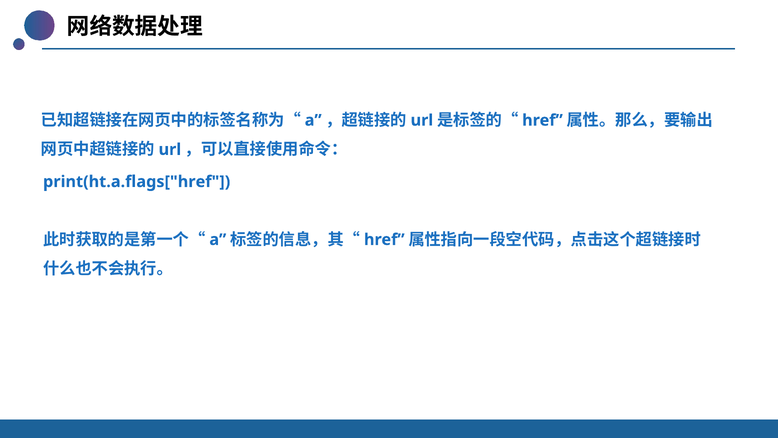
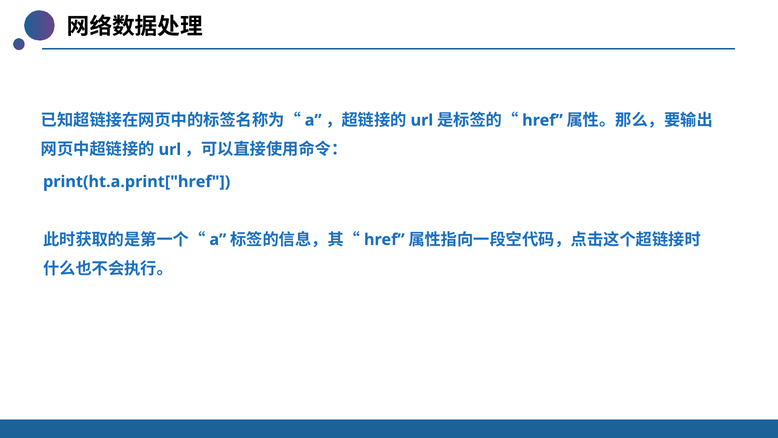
print(ht.a.flags["href: print(ht.a.flags["href -> print(ht.a.print["href
